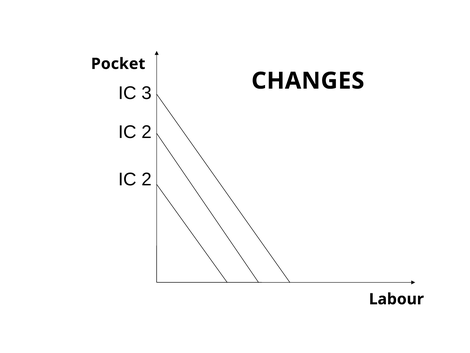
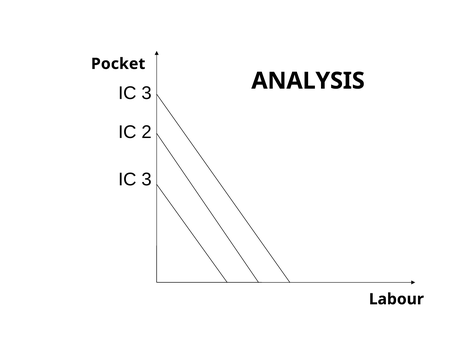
CHANGES: CHANGES -> ANALYSIS
2 at (147, 179): 2 -> 3
